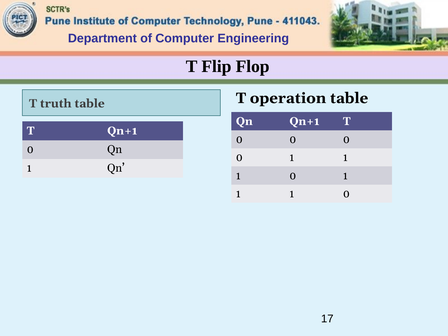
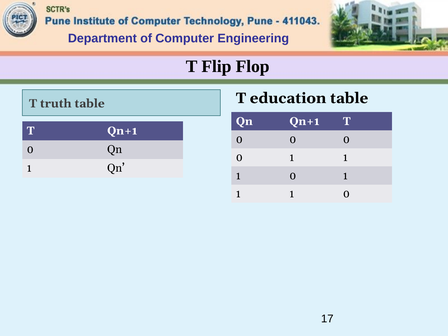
operation: operation -> education
